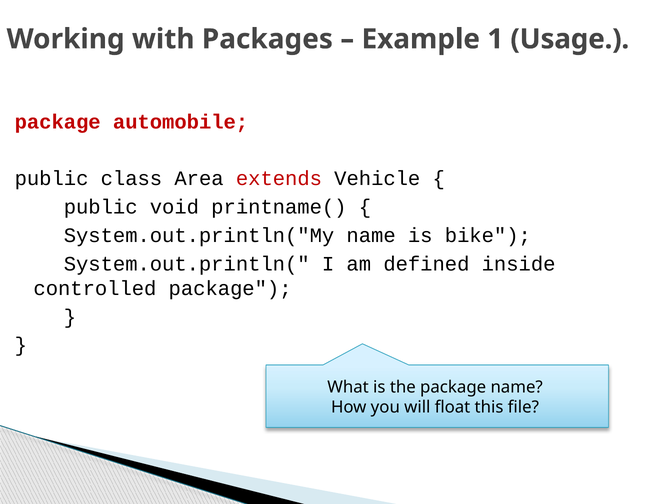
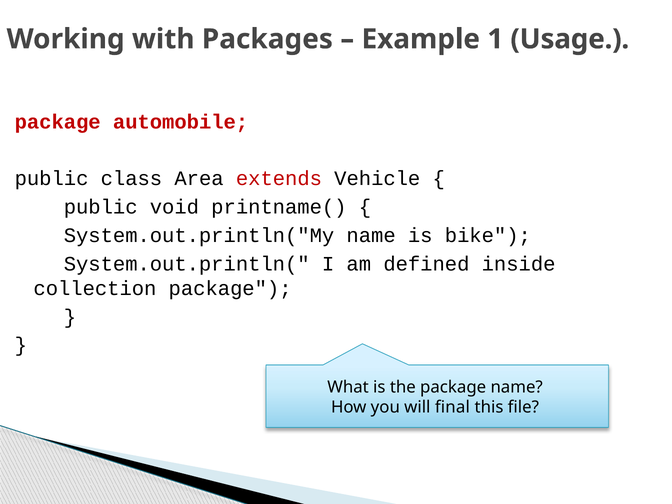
controlled: controlled -> collection
float: float -> final
